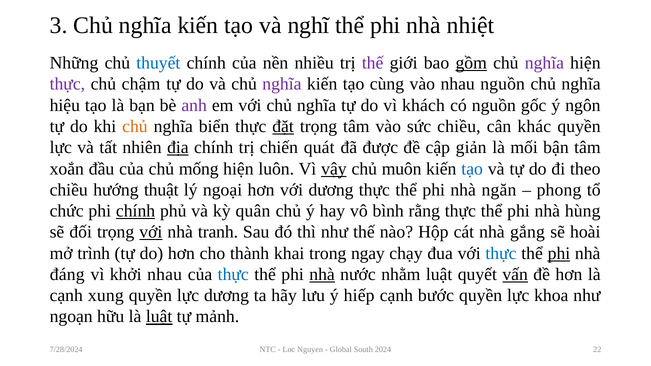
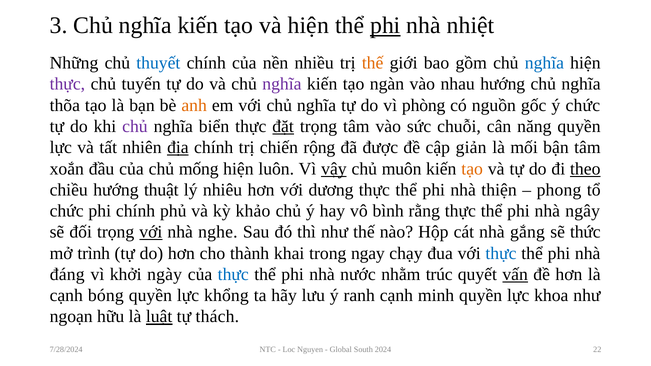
và nghĩ: nghĩ -> hiện
phi at (385, 26) underline: none -> present
thế at (373, 63) colour: purple -> orange
gồm underline: present -> none
nghĩa at (544, 63) colour: purple -> blue
chậm: chậm -> tuyến
cùng: cùng -> ngàn
nhau nguồn: nguồn -> hướng
hiệu: hiệu -> thõa
anh colour: purple -> orange
khách: khách -> phòng
ý ngôn: ngôn -> chức
chủ at (135, 127) colour: orange -> purple
sức chiều: chiều -> chuỗi
khác: khác -> năng
quát: quát -> rộng
tạo at (472, 169) colour: blue -> orange
theo underline: none -> present
ngoại: ngoại -> nhiêu
ngăn: ngăn -> thiện
chính at (136, 211) underline: present -> none
quân: quân -> khảo
hùng: hùng -> ngây
tranh: tranh -> nghe
hoài: hoài -> thức
phi at (559, 253) underline: present -> none
khởi nhau: nhau -> ngày
nhà at (322, 275) underline: present -> none
nhằm luật: luật -> trúc
xung: xung -> bóng
lực dương: dương -> khổng
hiếp: hiếp -> ranh
bước: bước -> minh
mảnh: mảnh -> thách
